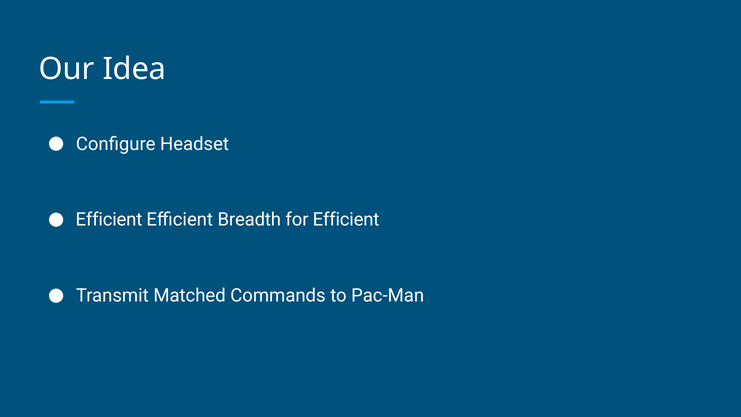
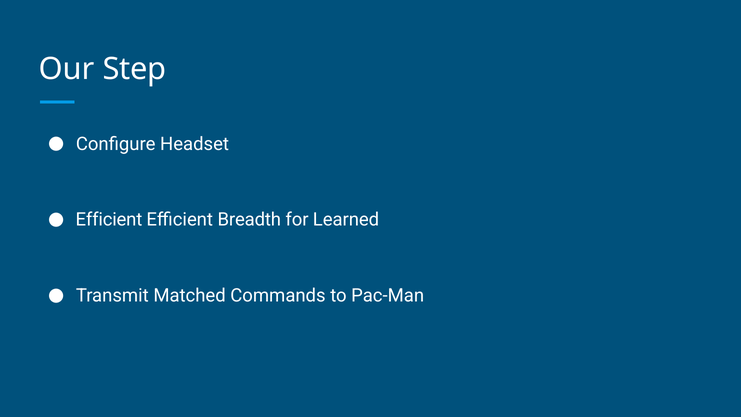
Idea: Idea -> Step
for Efficient: Efficient -> Learned
